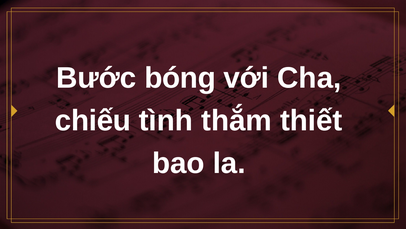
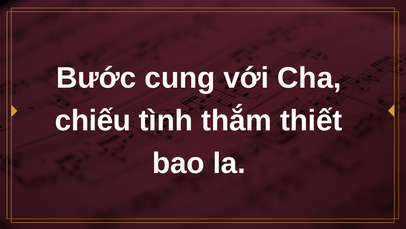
bóng: bóng -> cung
